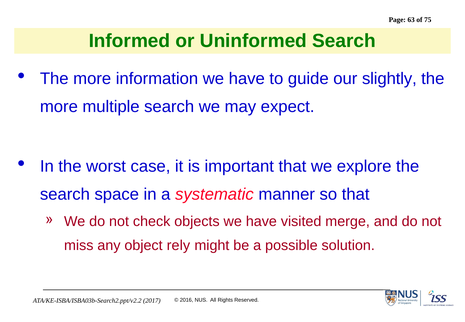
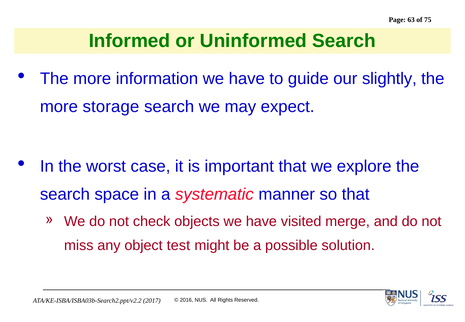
multiple: multiple -> storage
rely: rely -> test
